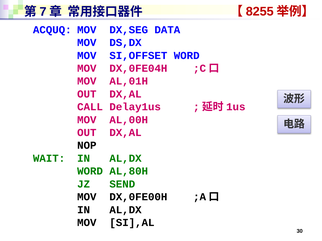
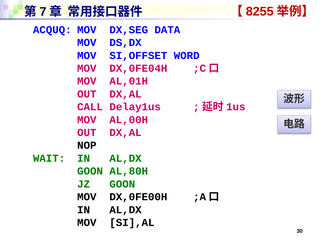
WORD at (90, 172): WORD -> GOON
JZ SEND: SEND -> GOON
